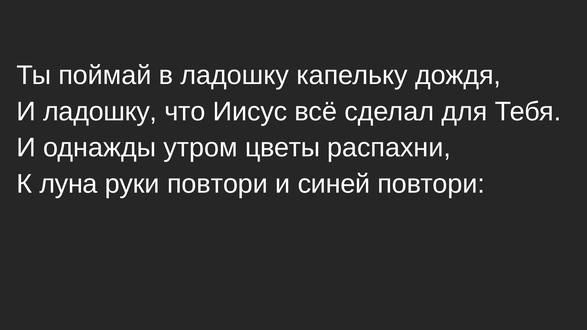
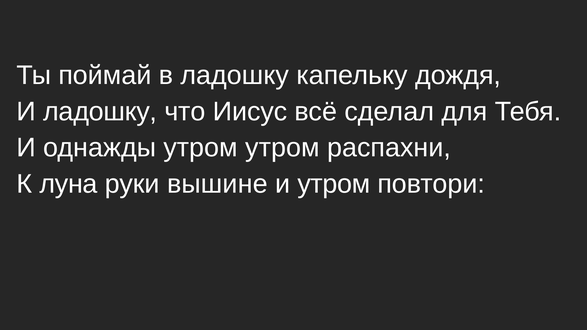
утром цветы: цветы -> утром
руки повтори: повтори -> вышине
и синей: синей -> утром
